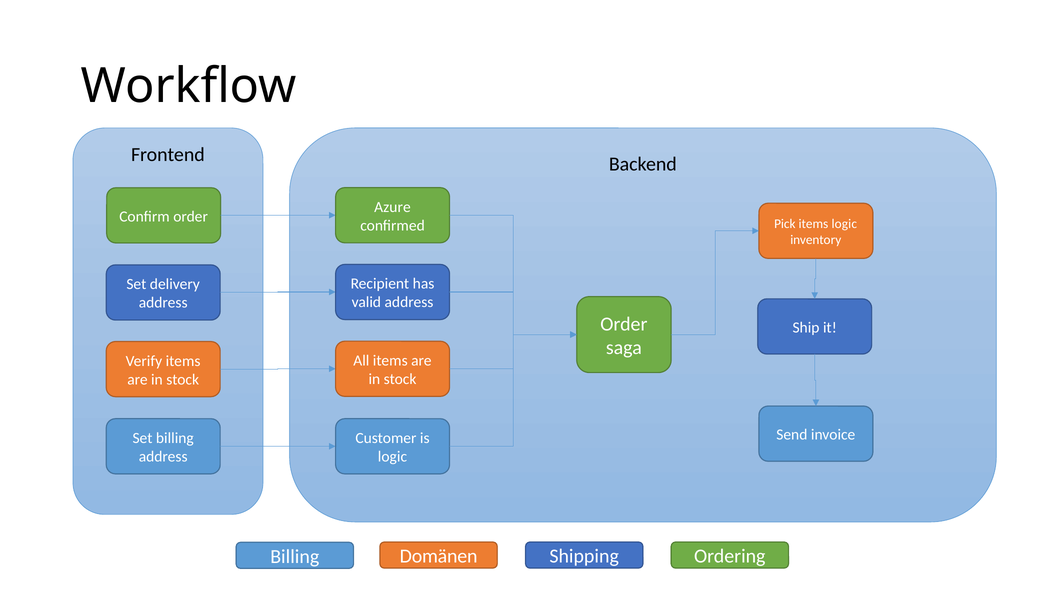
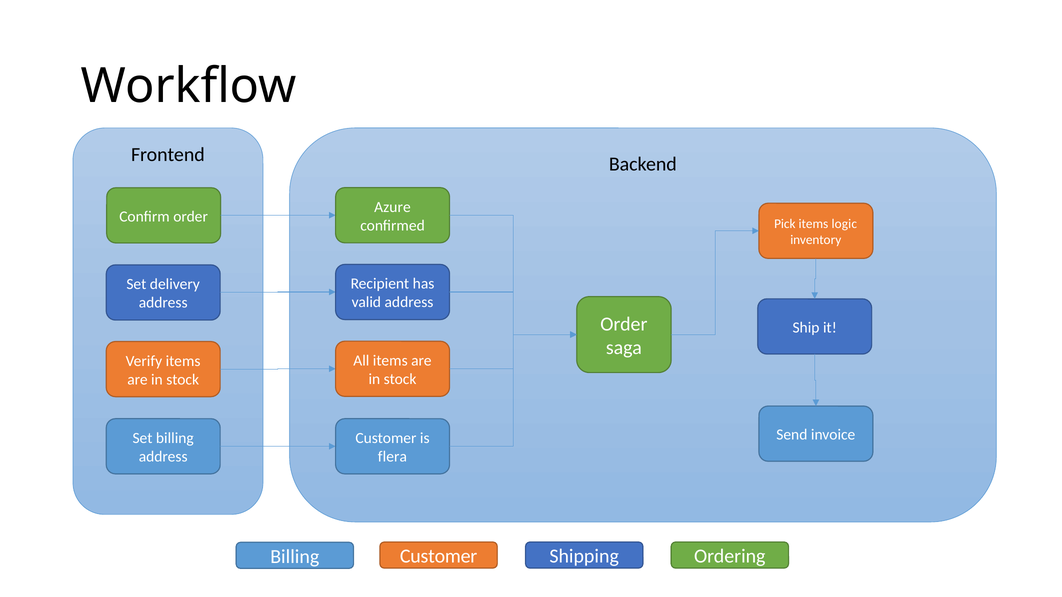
logic at (392, 457): logic -> flera
Billing Domänen: Domänen -> Customer
